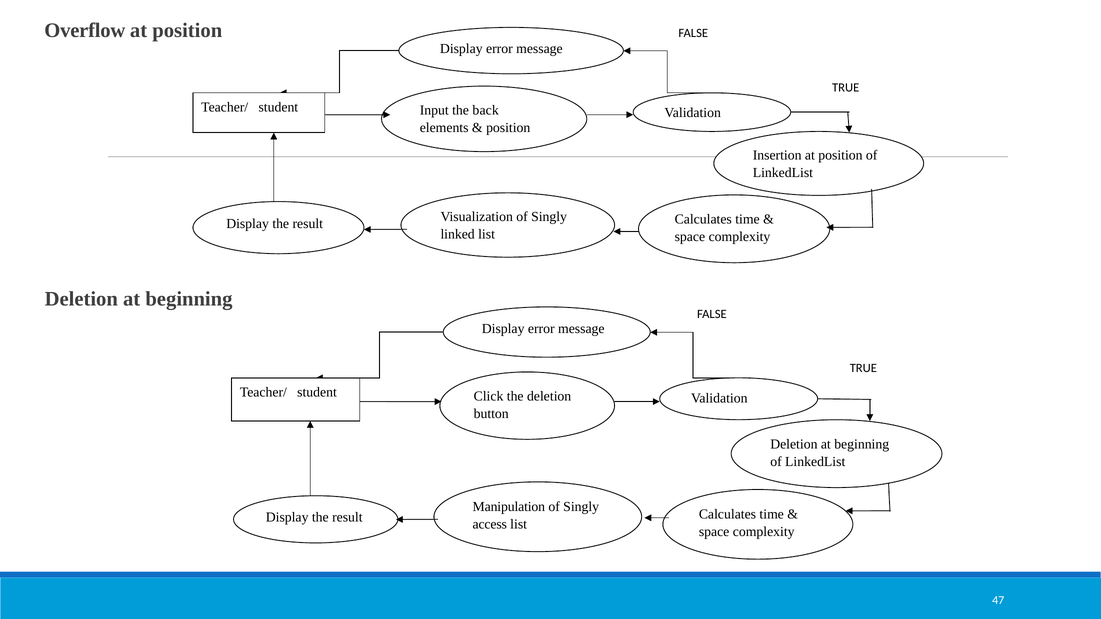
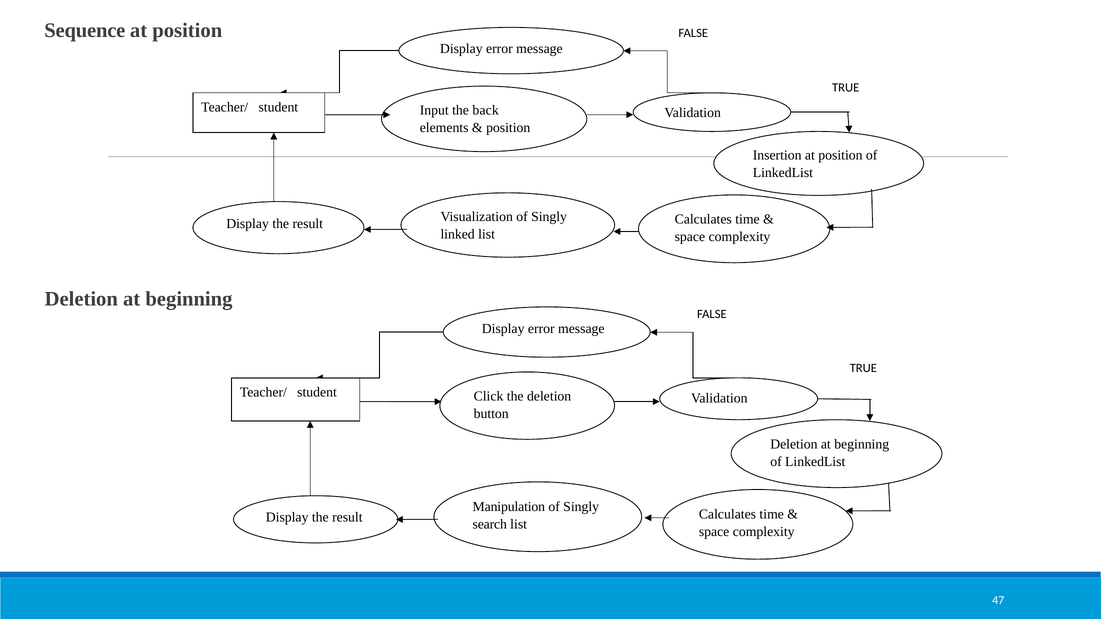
Overflow: Overflow -> Sequence
access: access -> search
